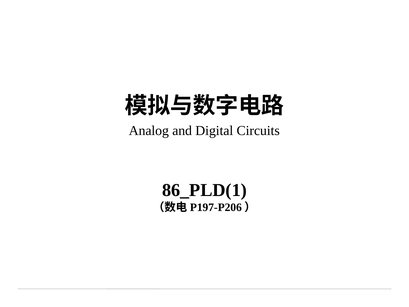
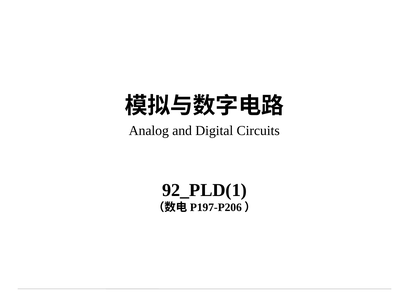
86_PLD(1: 86_PLD(1 -> 92_PLD(1
